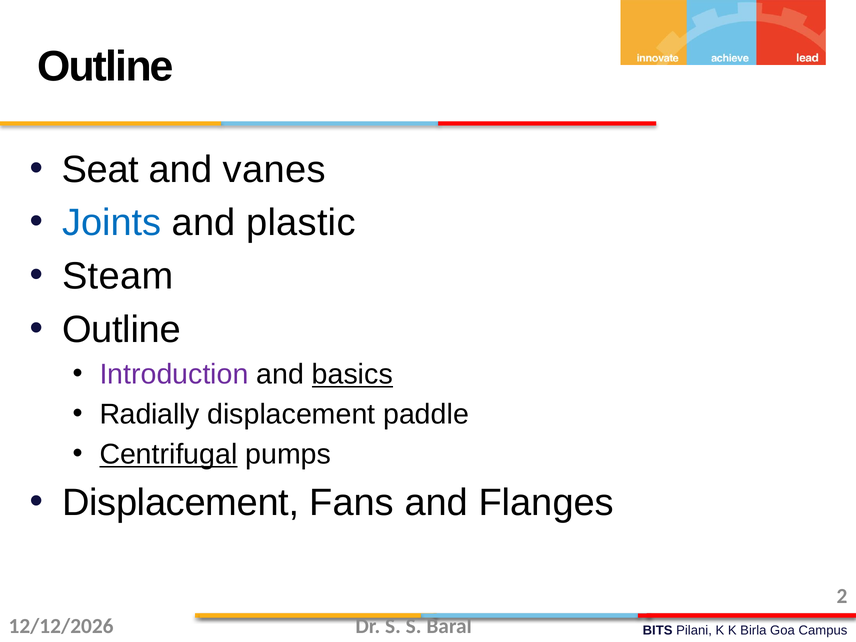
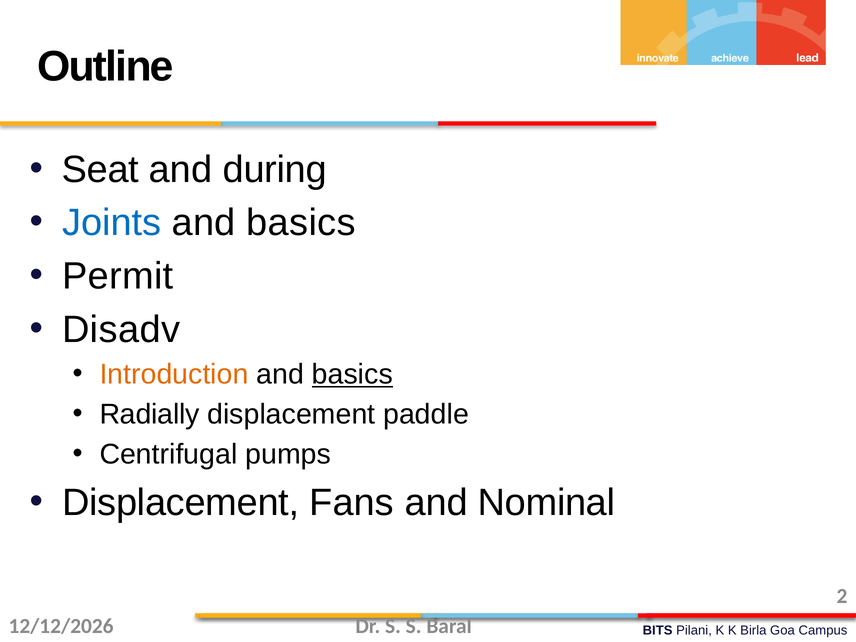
vanes: vanes -> during
plastic at (301, 223): plastic -> basics
Steam: Steam -> Permit
Outline at (121, 329): Outline -> Disadv
Introduction colour: purple -> orange
Centrifugal underline: present -> none
Flanges: Flanges -> Nominal
